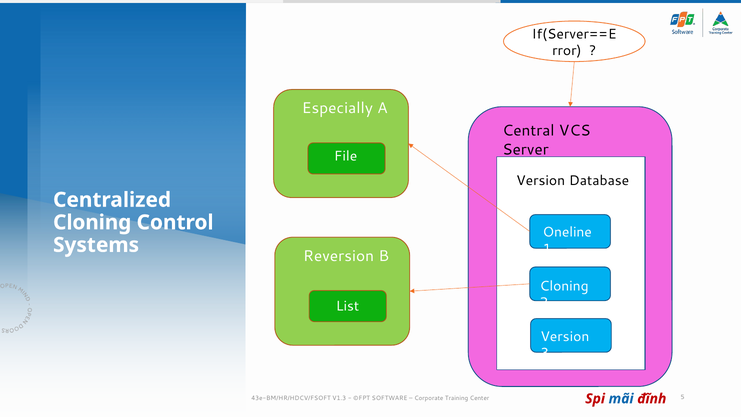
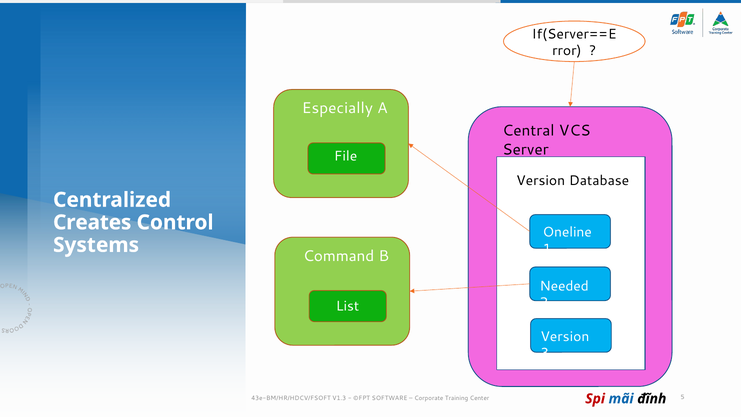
Cloning at (92, 222): Cloning -> Creates
Reversion: Reversion -> Command
Cloning at (564, 286): Cloning -> Needed
đĩnh colour: red -> black
